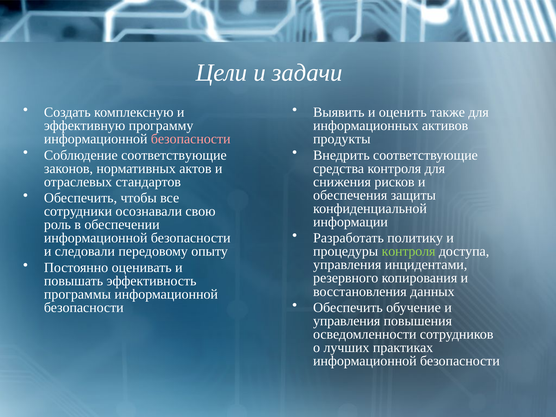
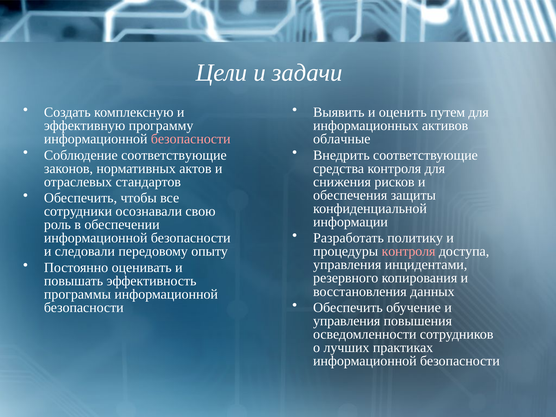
также: также -> путем
продукты: продукты -> облачные
контроля at (409, 251) colour: light green -> pink
